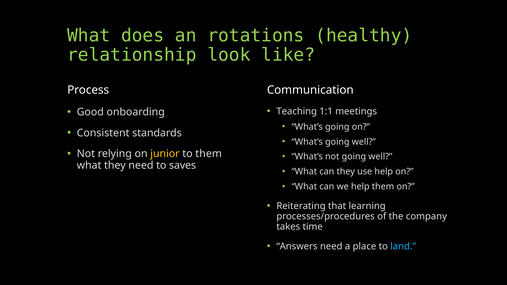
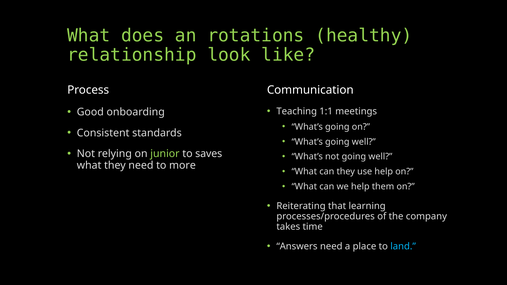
junior colour: yellow -> light green
to them: them -> saves
saves: saves -> more
